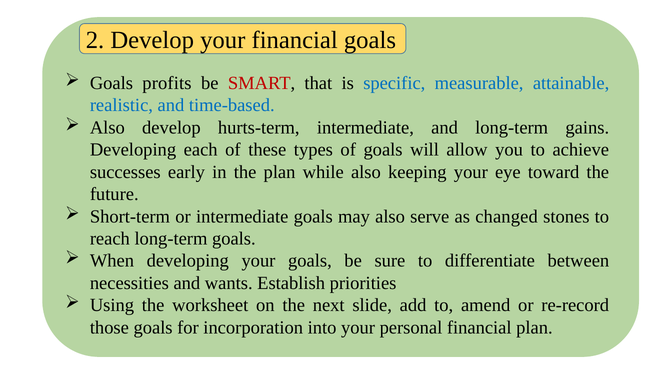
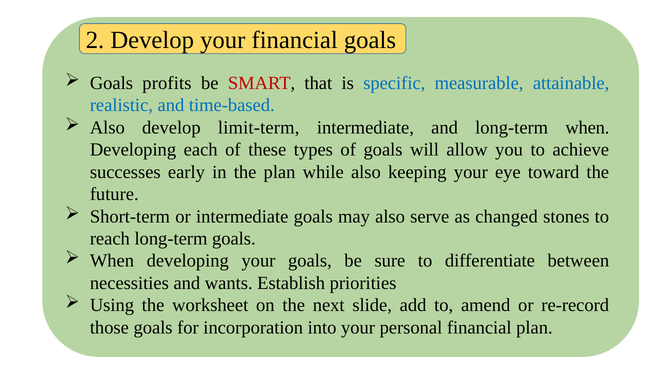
hurts-term: hurts-term -> limit-term
long-term gains: gains -> when
